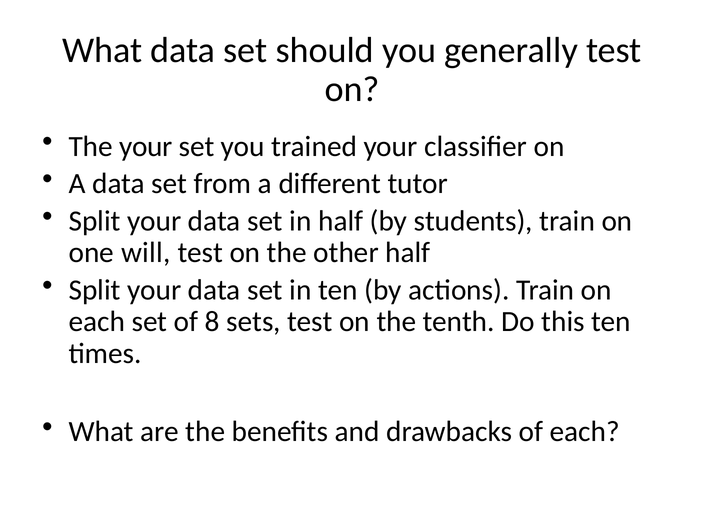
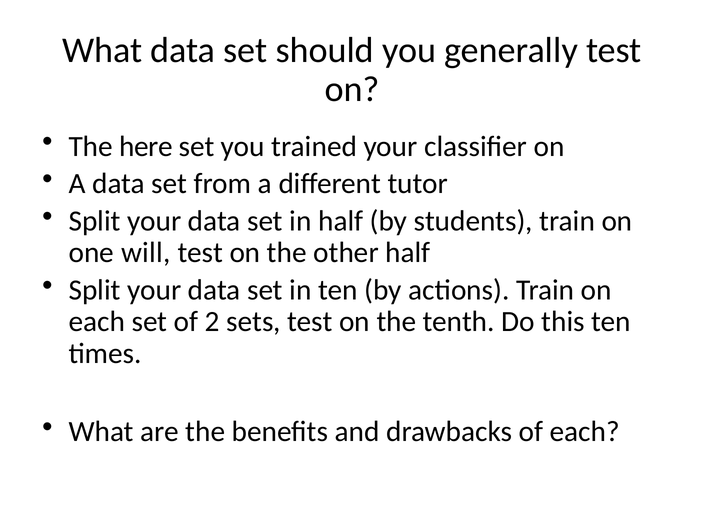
The your: your -> here
8: 8 -> 2
